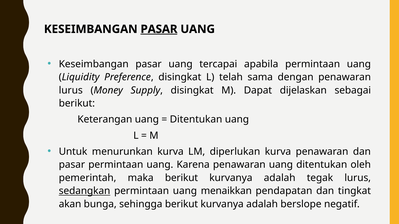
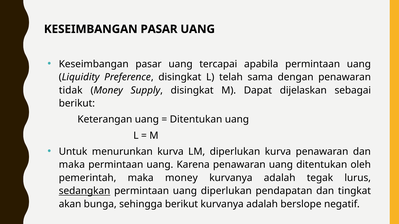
PASAR at (159, 29) underline: present -> none
lurus at (71, 90): lurus -> tidak
pasar at (72, 165): pasar -> maka
maka berikut: berikut -> money
uang menaikkan: menaikkan -> diperlukan
